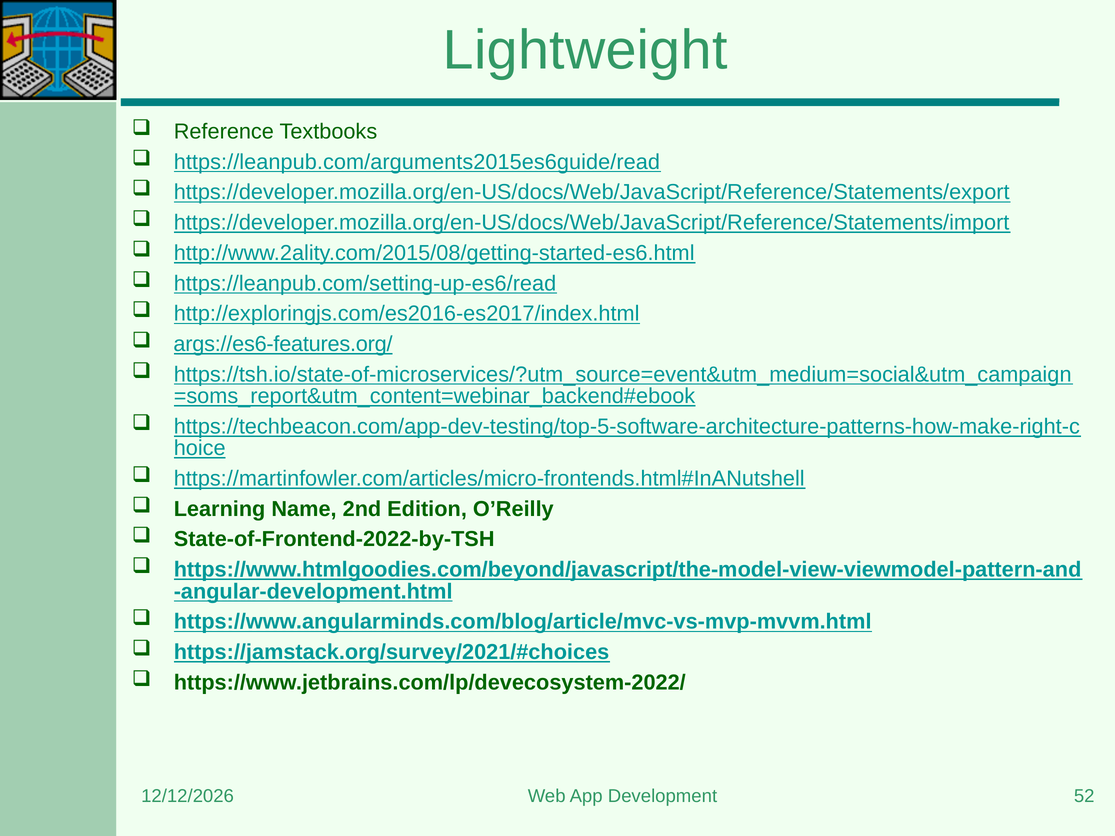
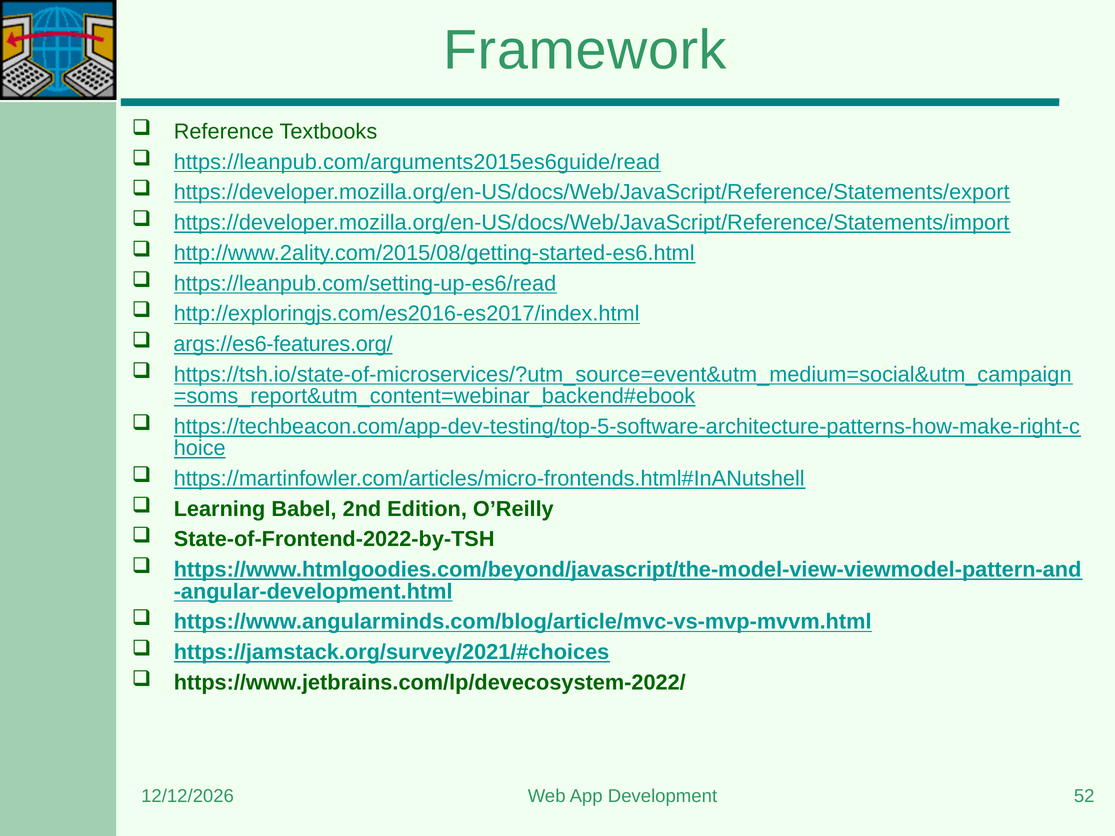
Lightweight: Lightweight -> Framework
Name: Name -> Babel
